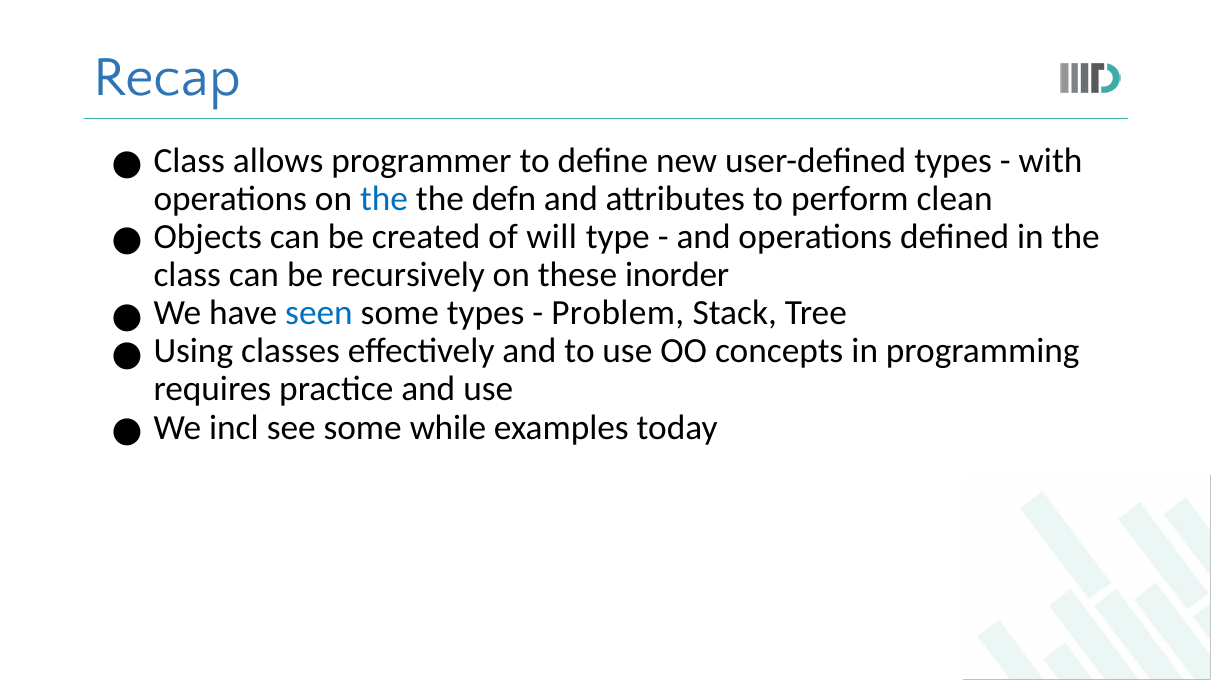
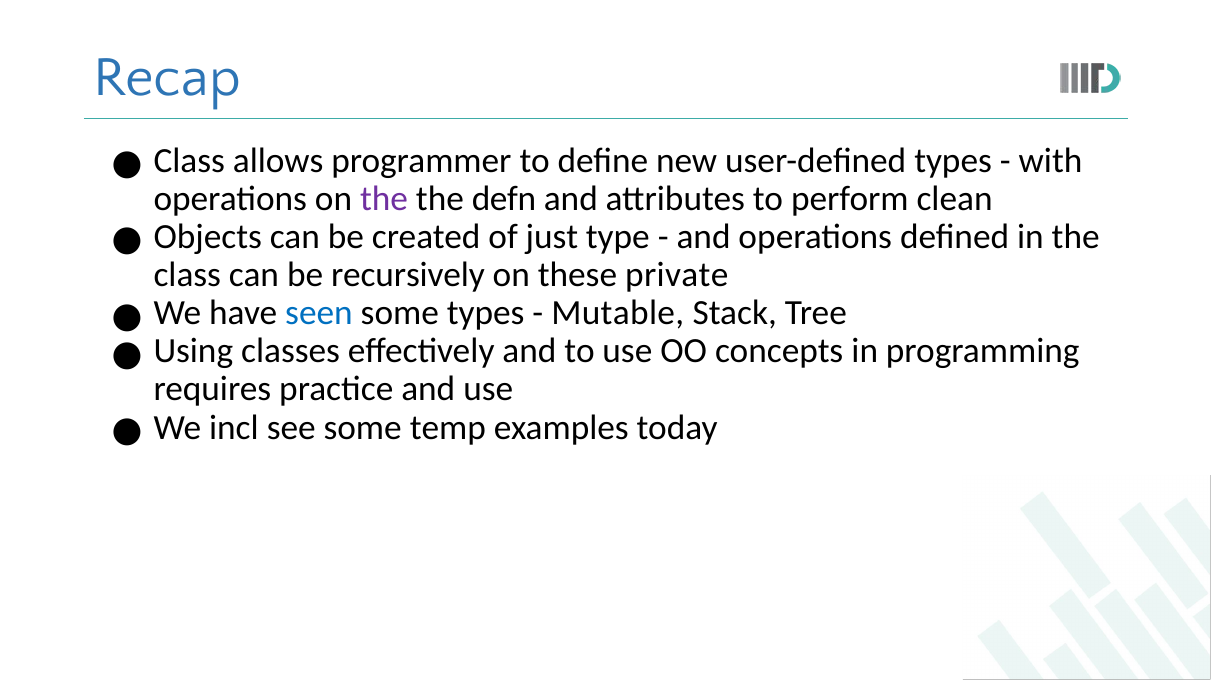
the at (384, 199) colour: blue -> purple
will: will -> just
inorder: inorder -> private
Problem: Problem -> Mutable
while: while -> temp
